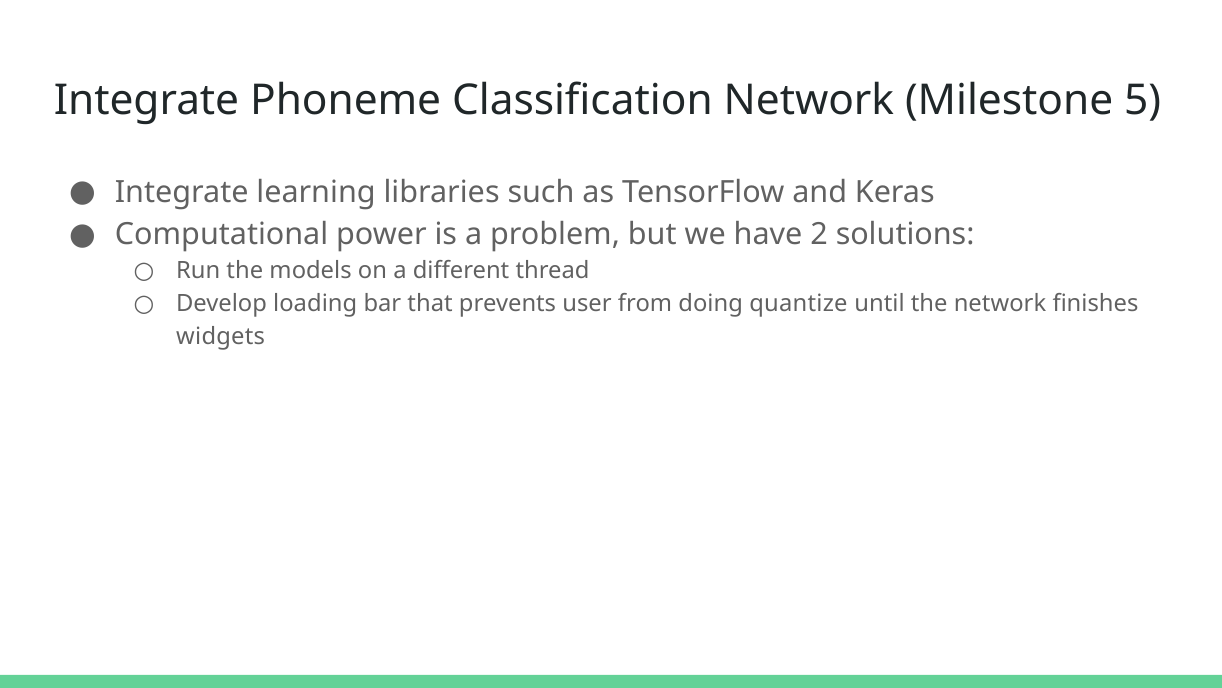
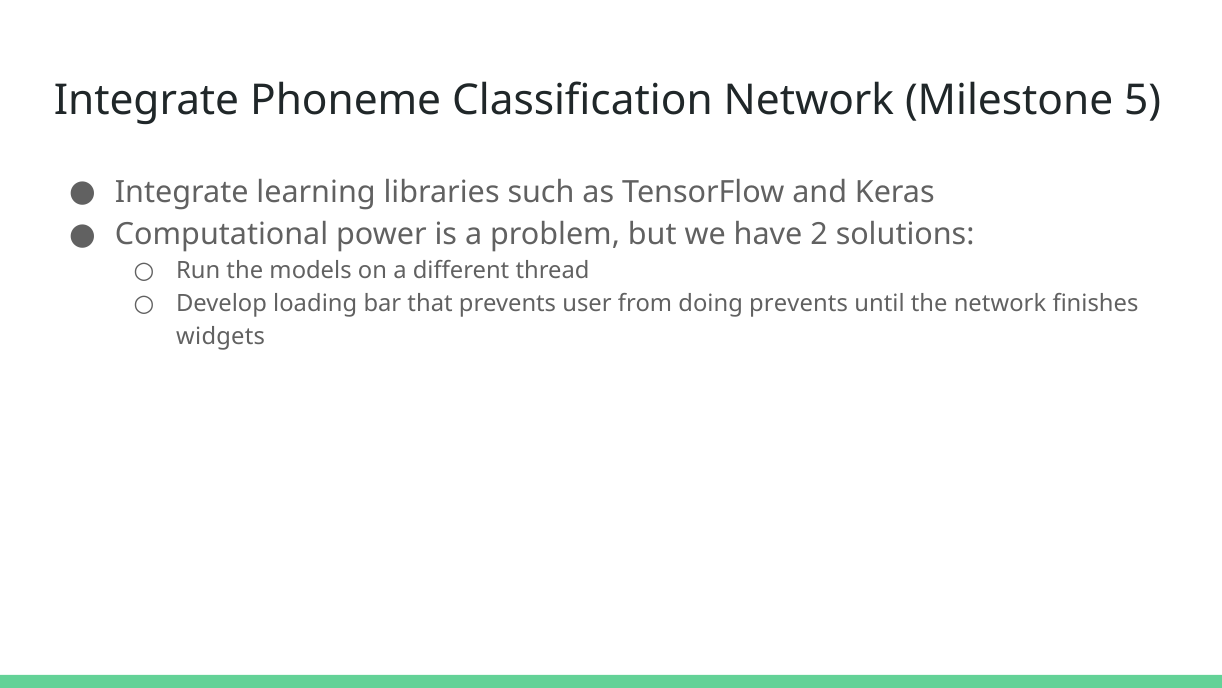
doing quantize: quantize -> prevents
